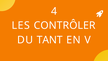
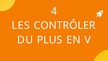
TANT: TANT -> PLUS
